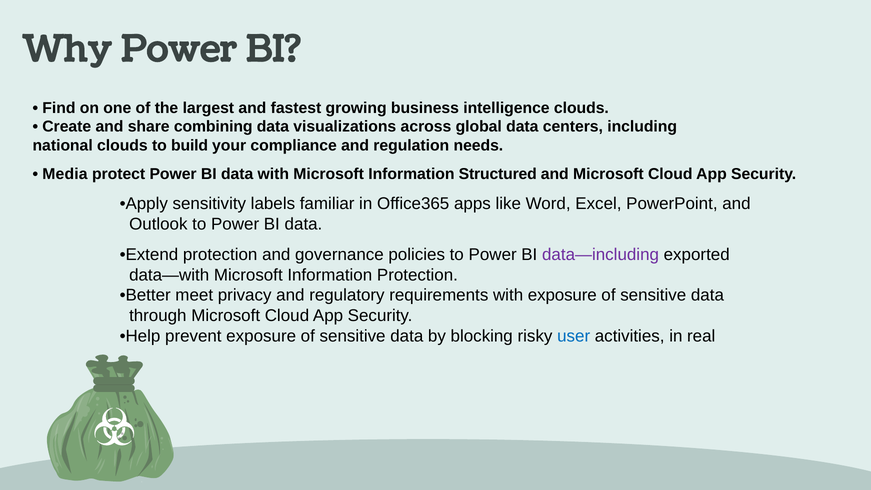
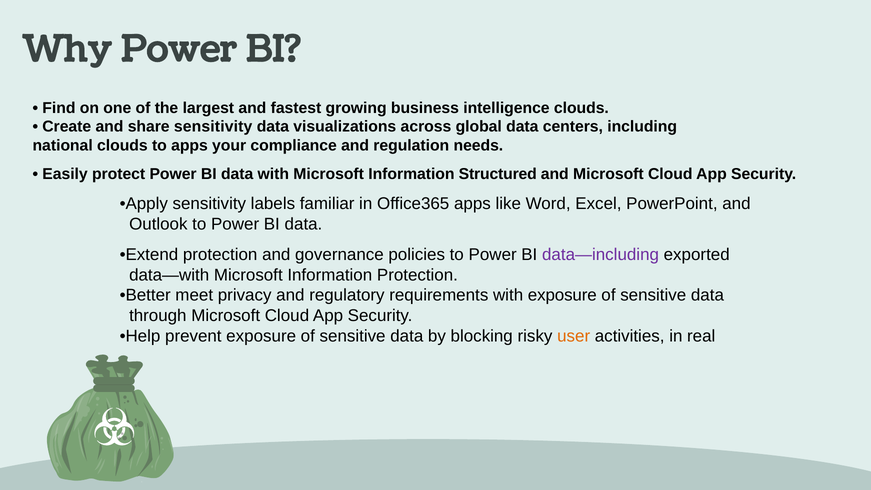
share combining: combining -> sensitivity
to build: build -> apps
Media: Media -> Easily
user colour: blue -> orange
